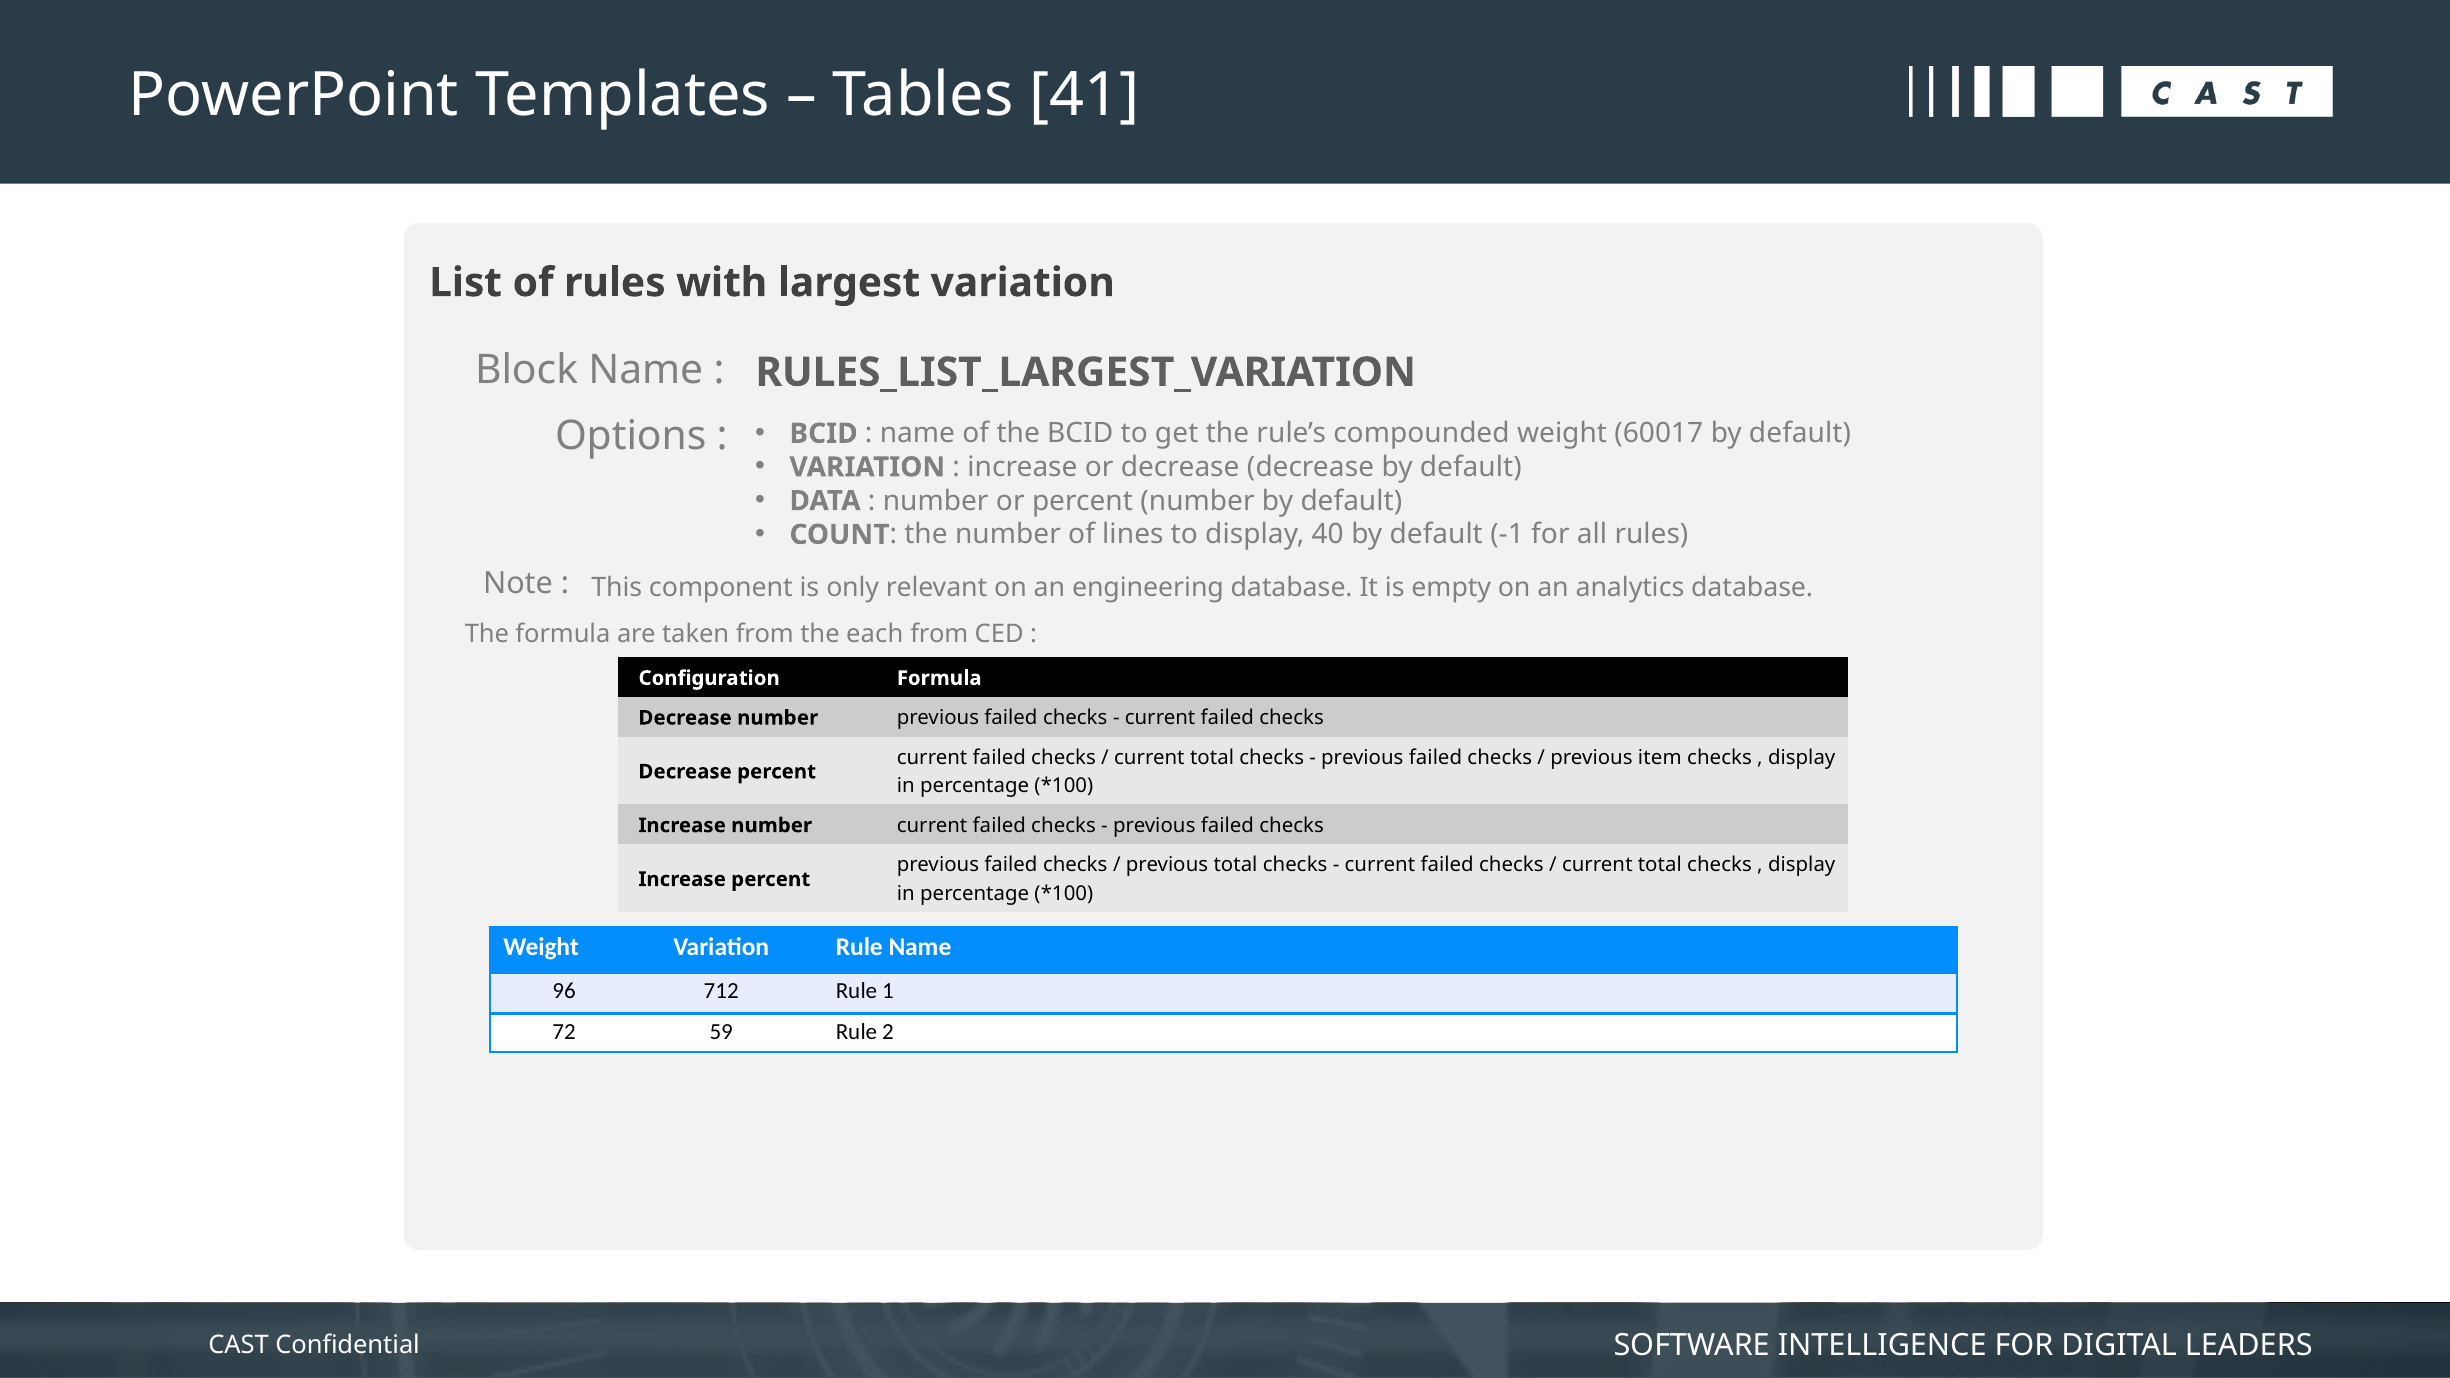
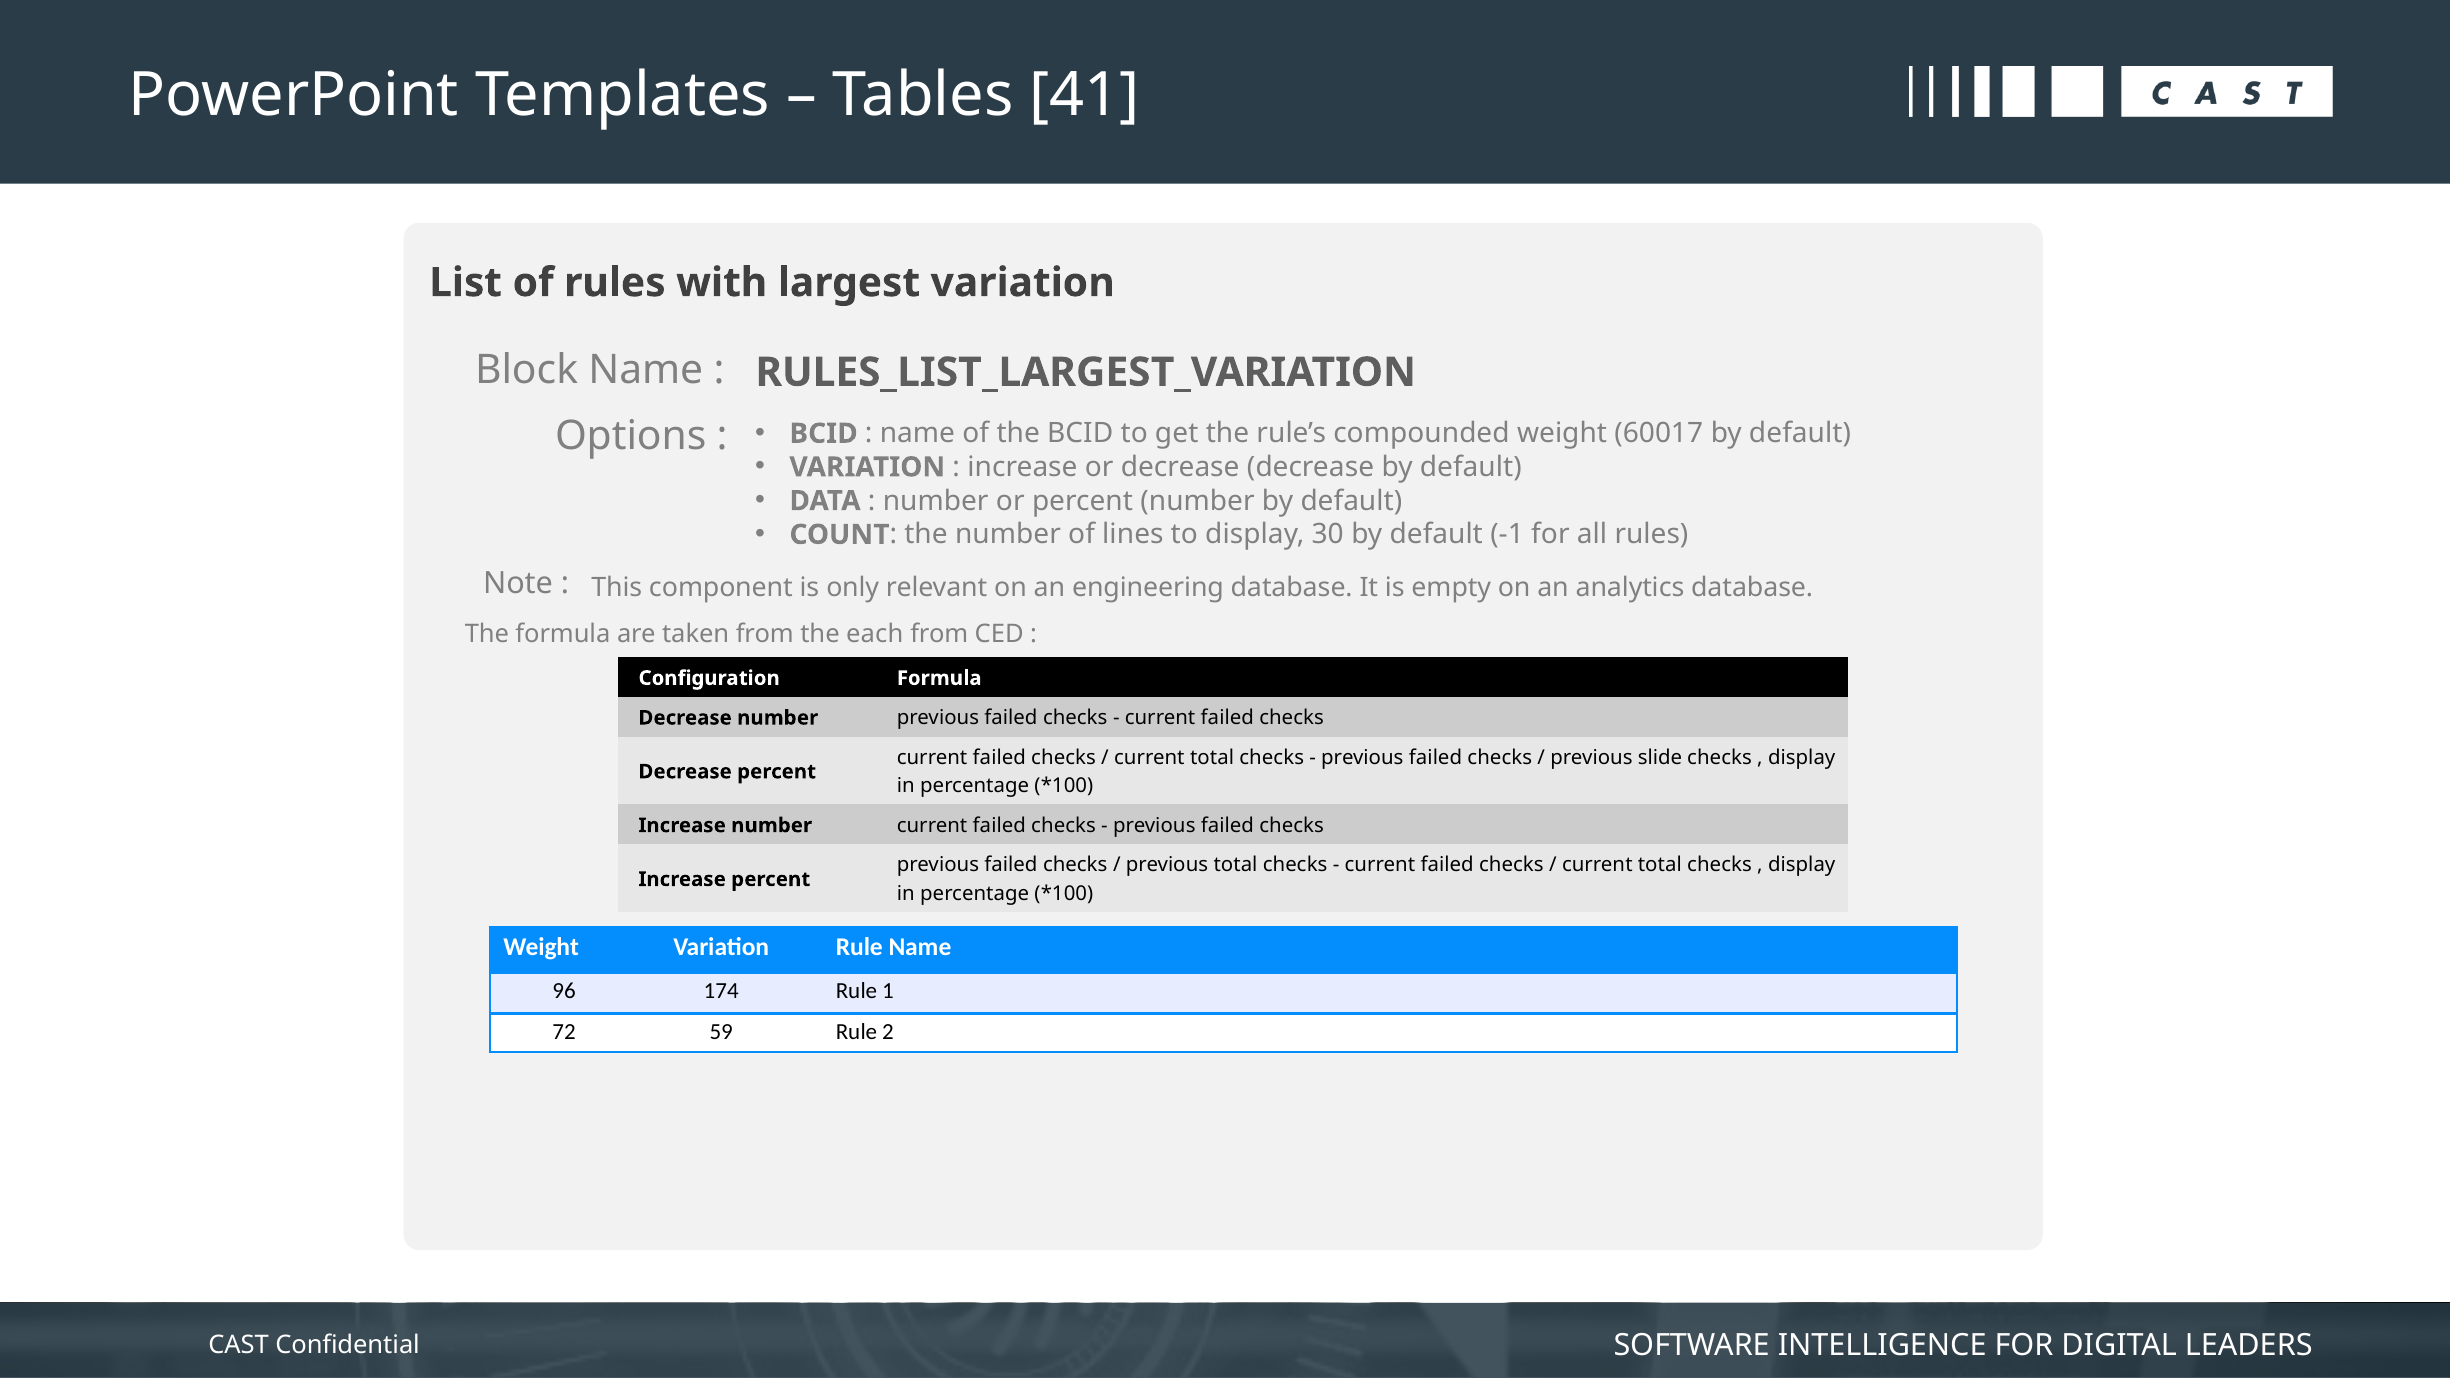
40: 40 -> 30
item: item -> slide
712: 712 -> 174
